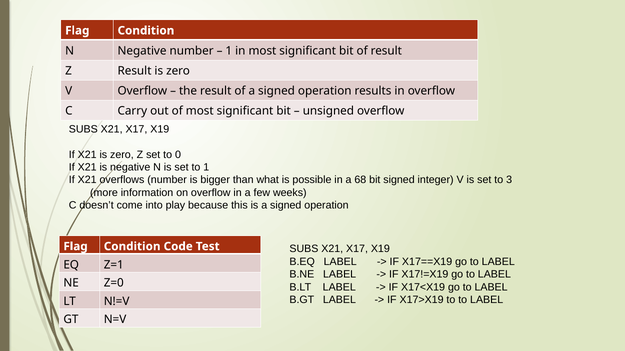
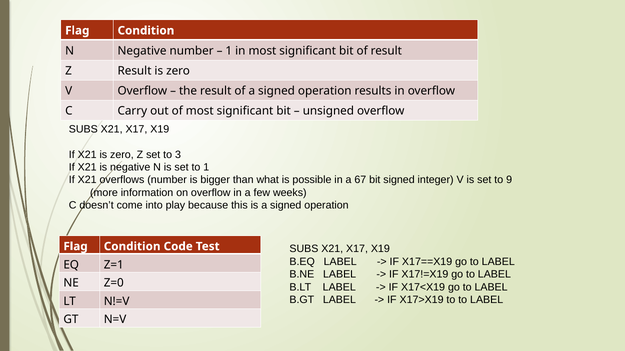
0: 0 -> 3
68: 68 -> 67
3: 3 -> 9
